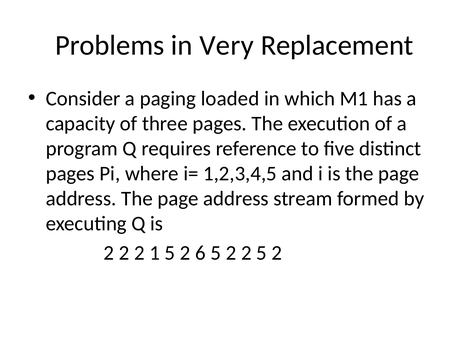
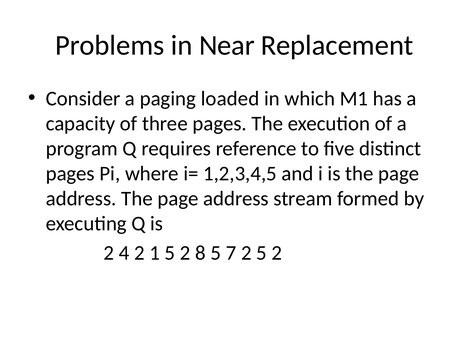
Very: Very -> Near
2 at (124, 253): 2 -> 4
6: 6 -> 8
2 at (231, 253): 2 -> 7
